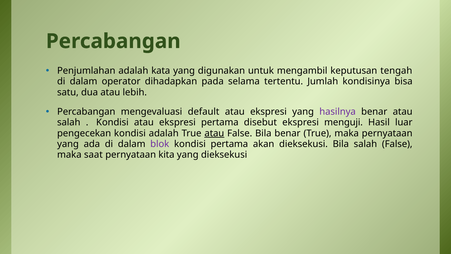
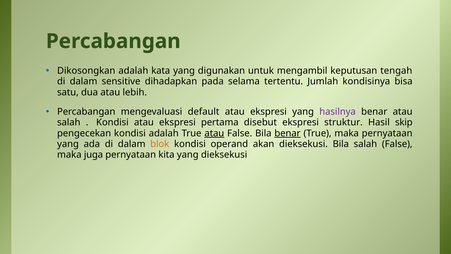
Penjumlahan: Penjumlahan -> Dikosongkan
operator: operator -> sensitive
menguji: menguji -> struktur
luar: luar -> skip
benar at (288, 133) underline: none -> present
blok colour: purple -> orange
kondisi pertama: pertama -> operand
saat: saat -> juga
